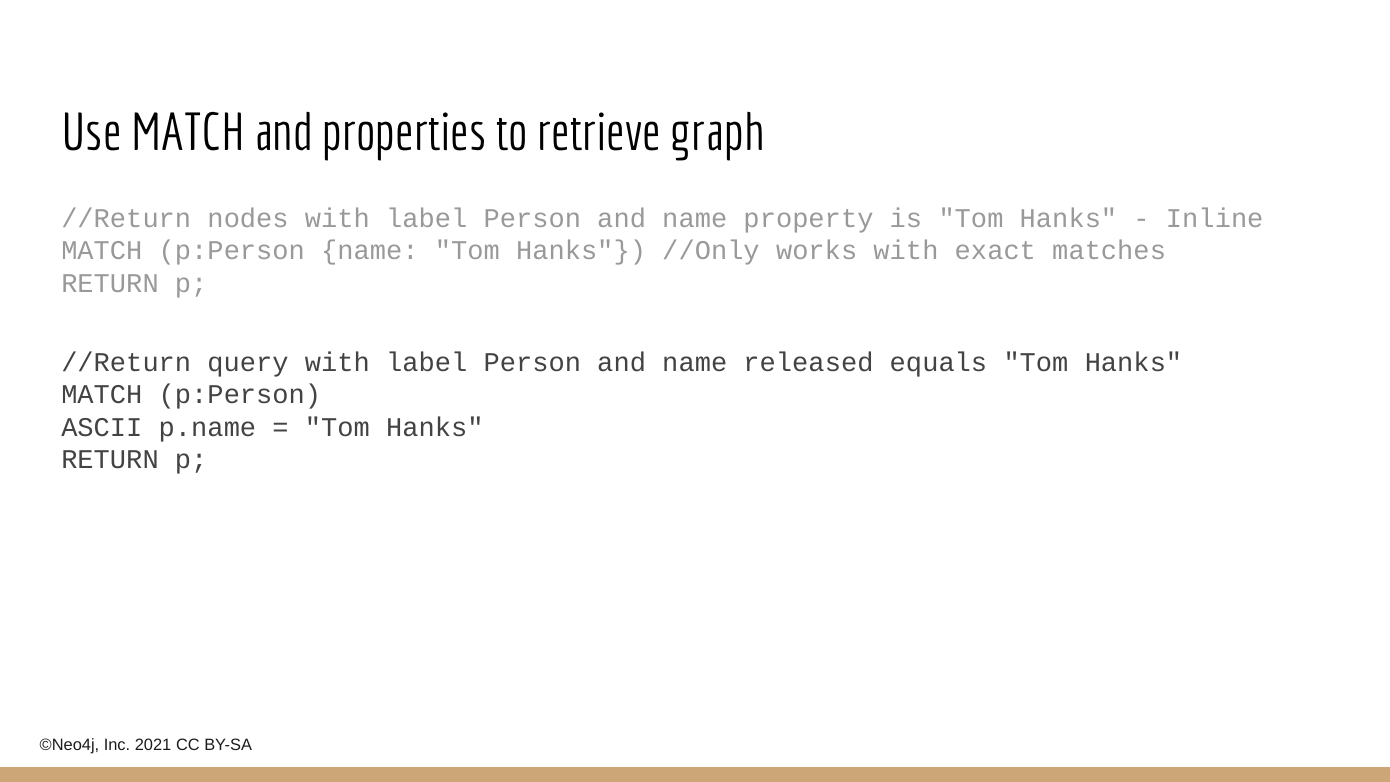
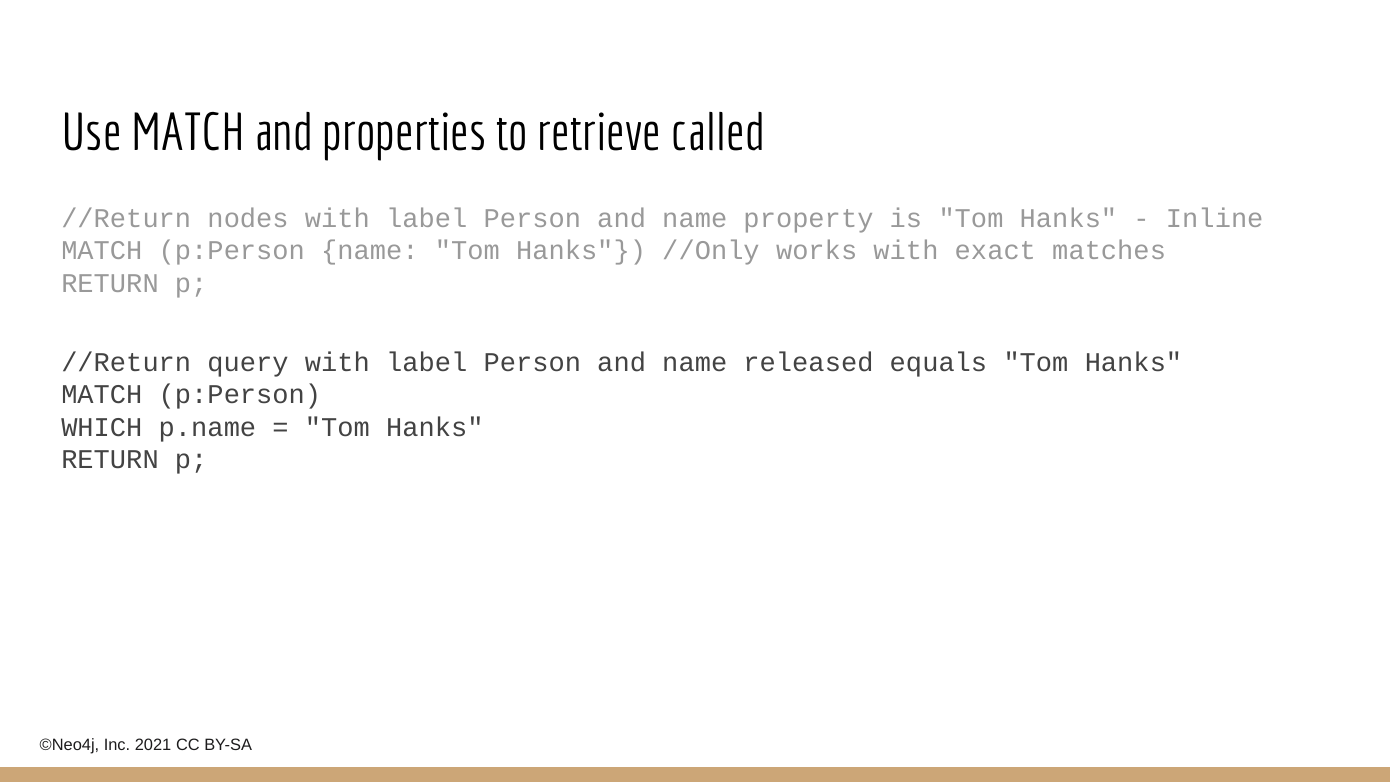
graph: graph -> called
ASCII: ASCII -> WHICH
